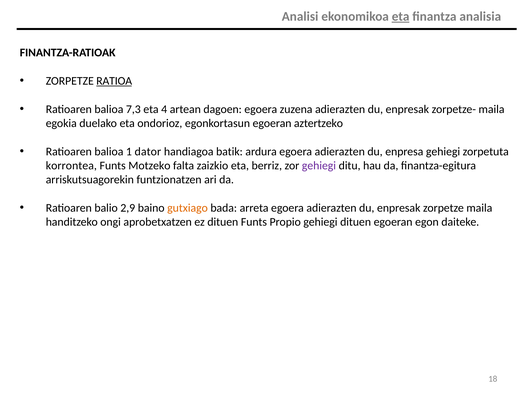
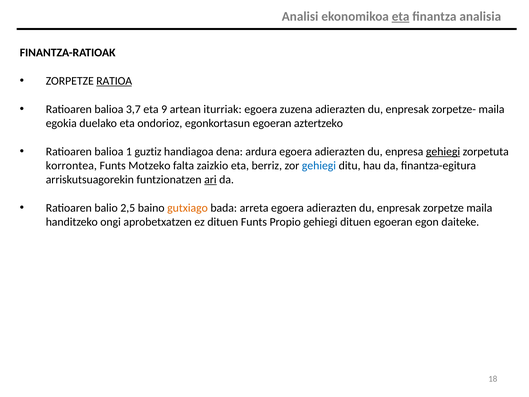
7,3: 7,3 -> 3,7
4: 4 -> 9
dagoen: dagoen -> iturriak
dator: dator -> guztiz
batik: batik -> dena
gehiegi at (443, 151) underline: none -> present
gehiegi at (319, 166) colour: purple -> blue
ari underline: none -> present
2,9: 2,9 -> 2,5
